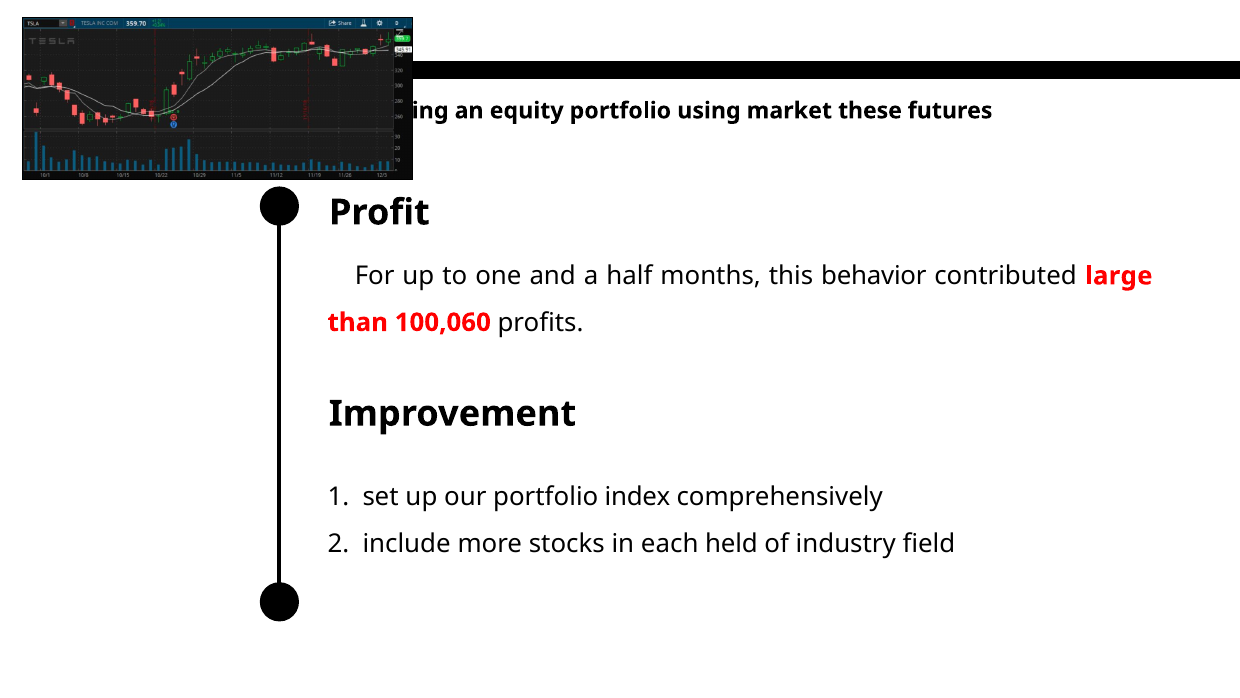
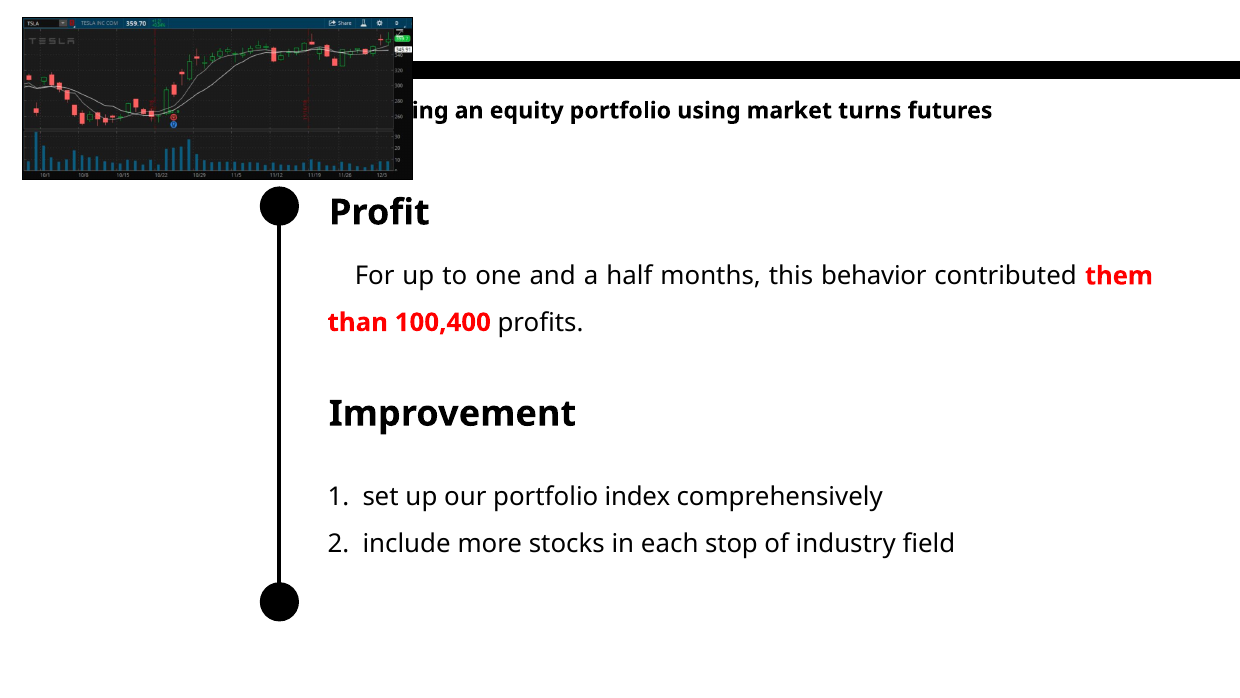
these: these -> turns
large: large -> them
100,060: 100,060 -> 100,400
held: held -> stop
